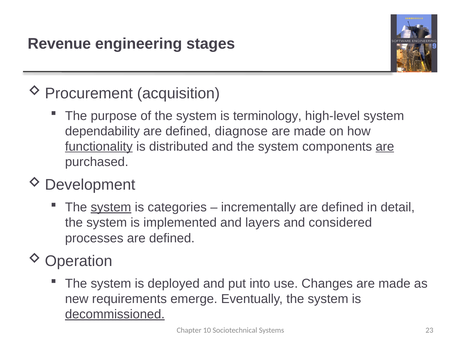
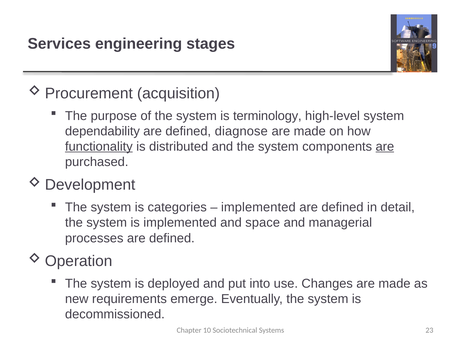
Revenue: Revenue -> Services
system at (111, 207) underline: present -> none
incrementally at (258, 207): incrementally -> implemented
layers: layers -> space
considered: considered -> managerial
decommissioned underline: present -> none
